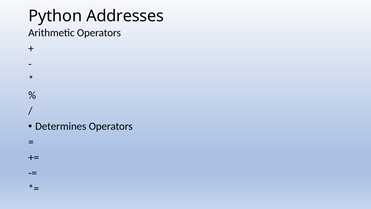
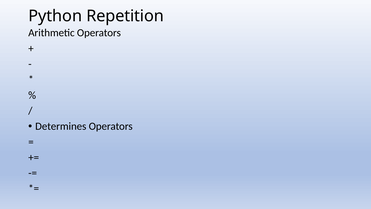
Addresses: Addresses -> Repetition
